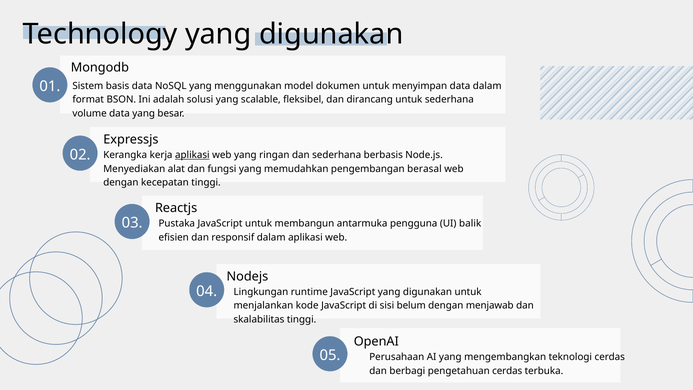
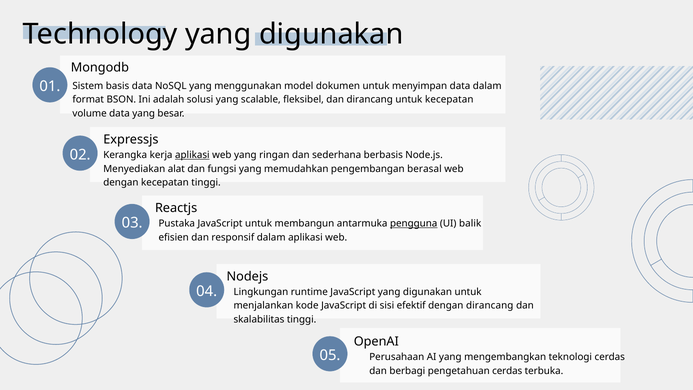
untuk sederhana: sederhana -> kecepatan
pengguna underline: none -> present
belum: belum -> efektif
dengan menjawab: menjawab -> dirancang
